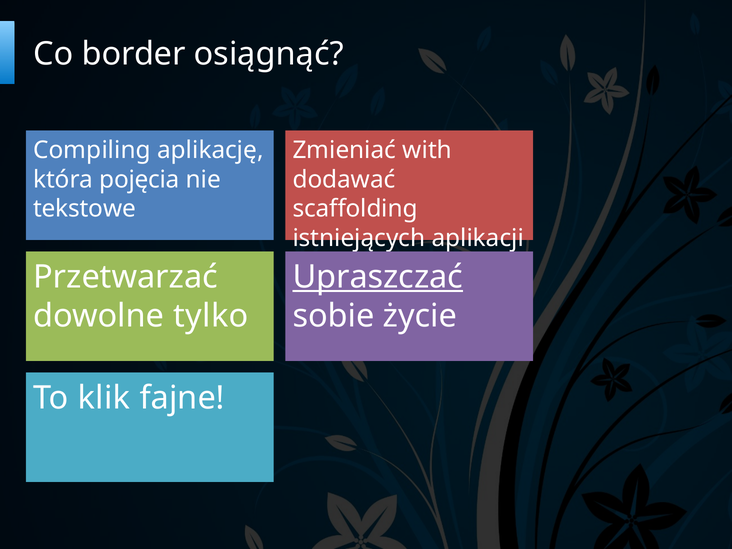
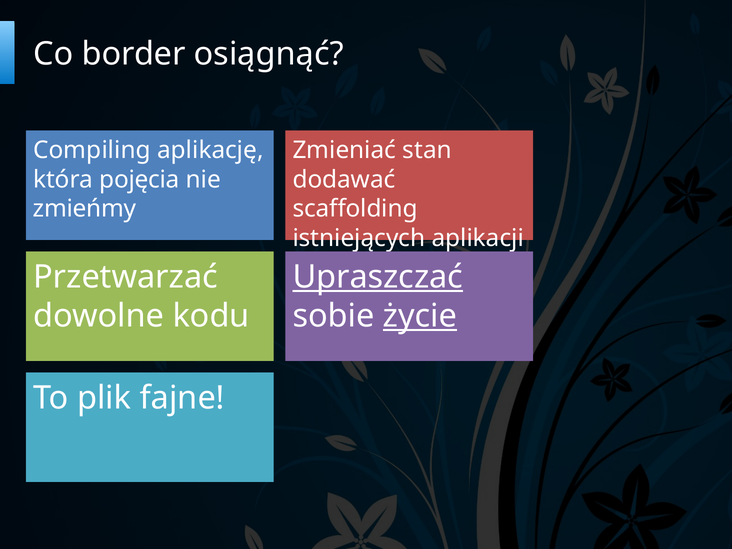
with: with -> stan
tekstowe: tekstowe -> zmieńmy
tylko: tylko -> kodu
życie underline: none -> present
klik: klik -> plik
